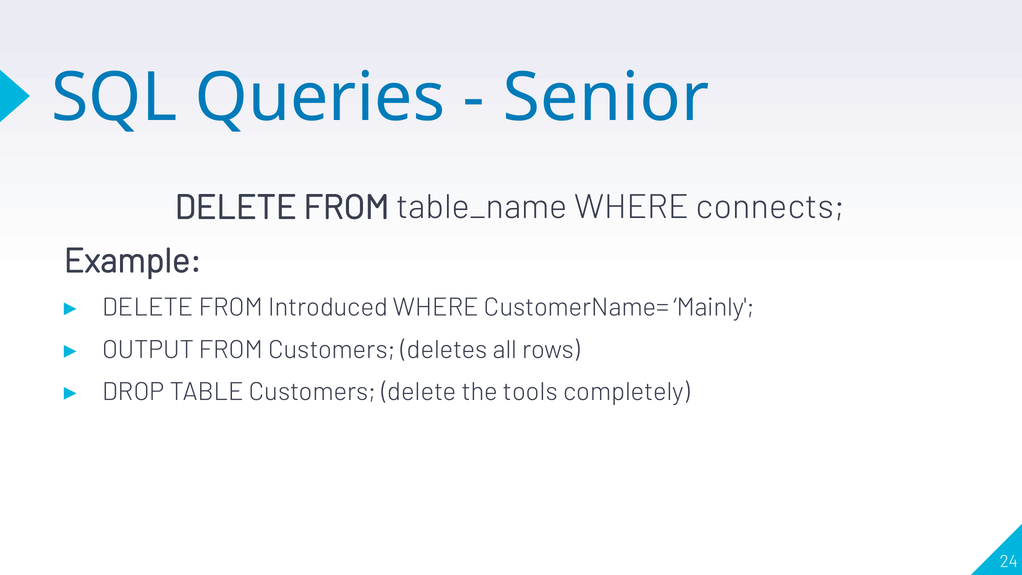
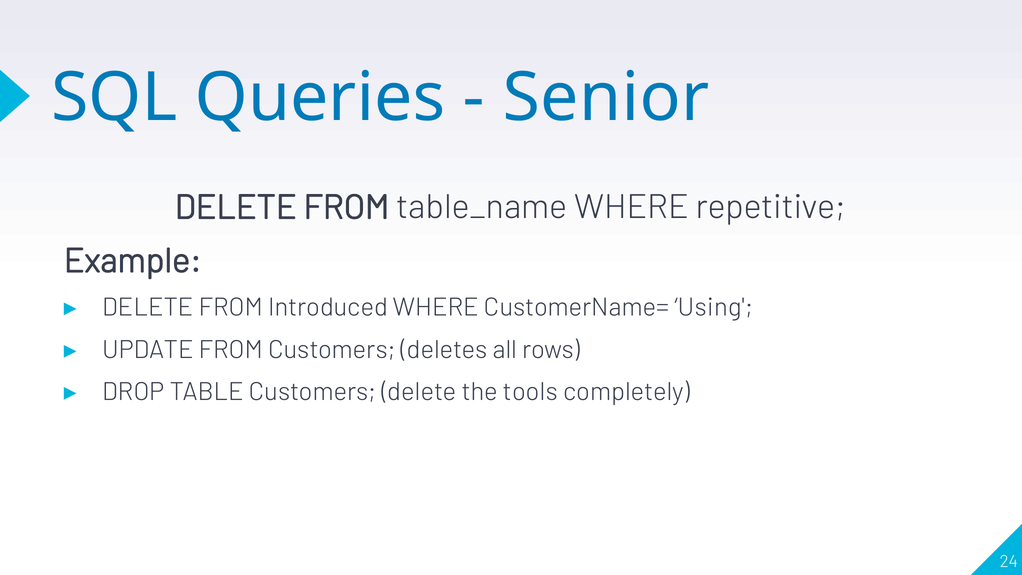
connects: connects -> repetitive
Mainly: Mainly -> Using
OUTPUT: OUTPUT -> UPDATE
